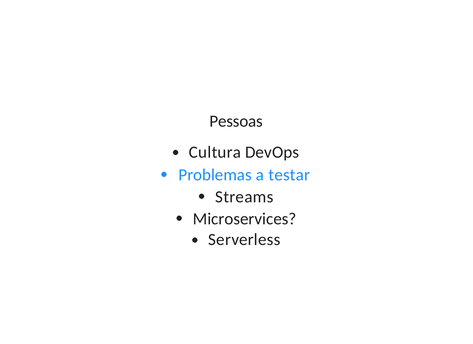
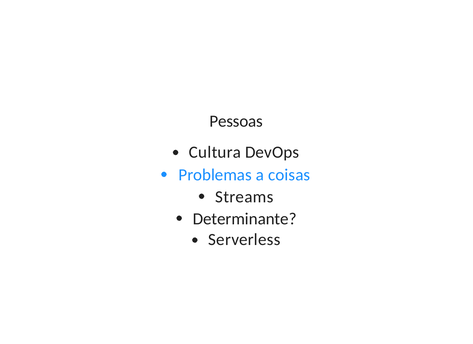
testar: testar -> coisas
Microservices: Microservices -> Determinante
